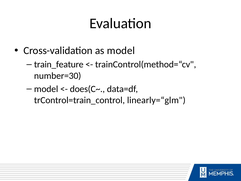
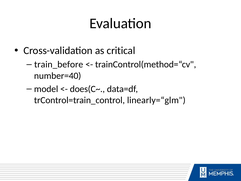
as model: model -> critical
train_feature: train_feature -> train_before
number=30: number=30 -> number=40
